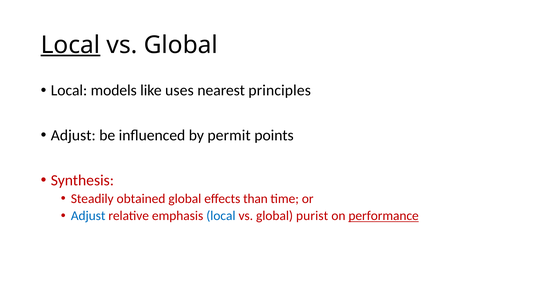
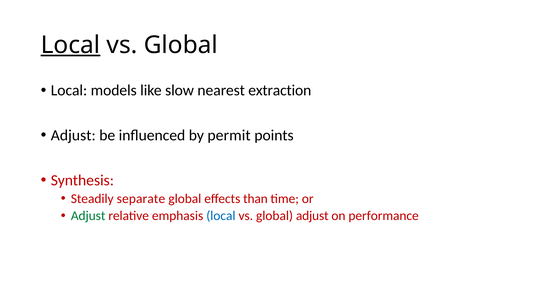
uses: uses -> slow
principles: principles -> extraction
obtained: obtained -> separate
Adjust at (88, 216) colour: blue -> green
global purist: purist -> adjust
performance underline: present -> none
